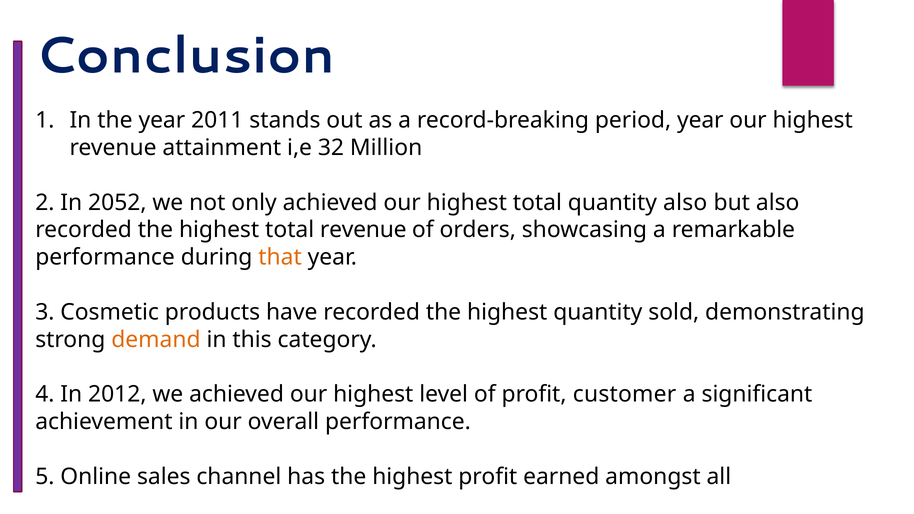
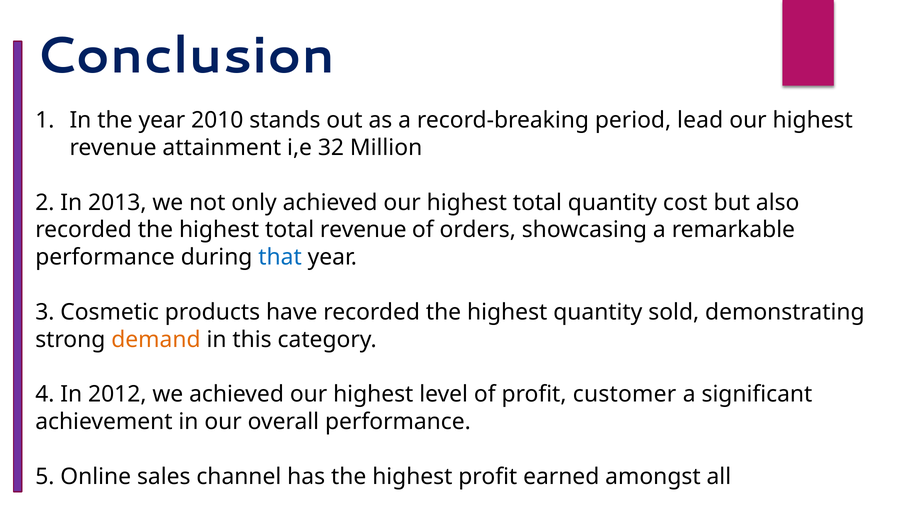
2011: 2011 -> 2010
period year: year -> lead
2052: 2052 -> 2013
quantity also: also -> cost
that colour: orange -> blue
